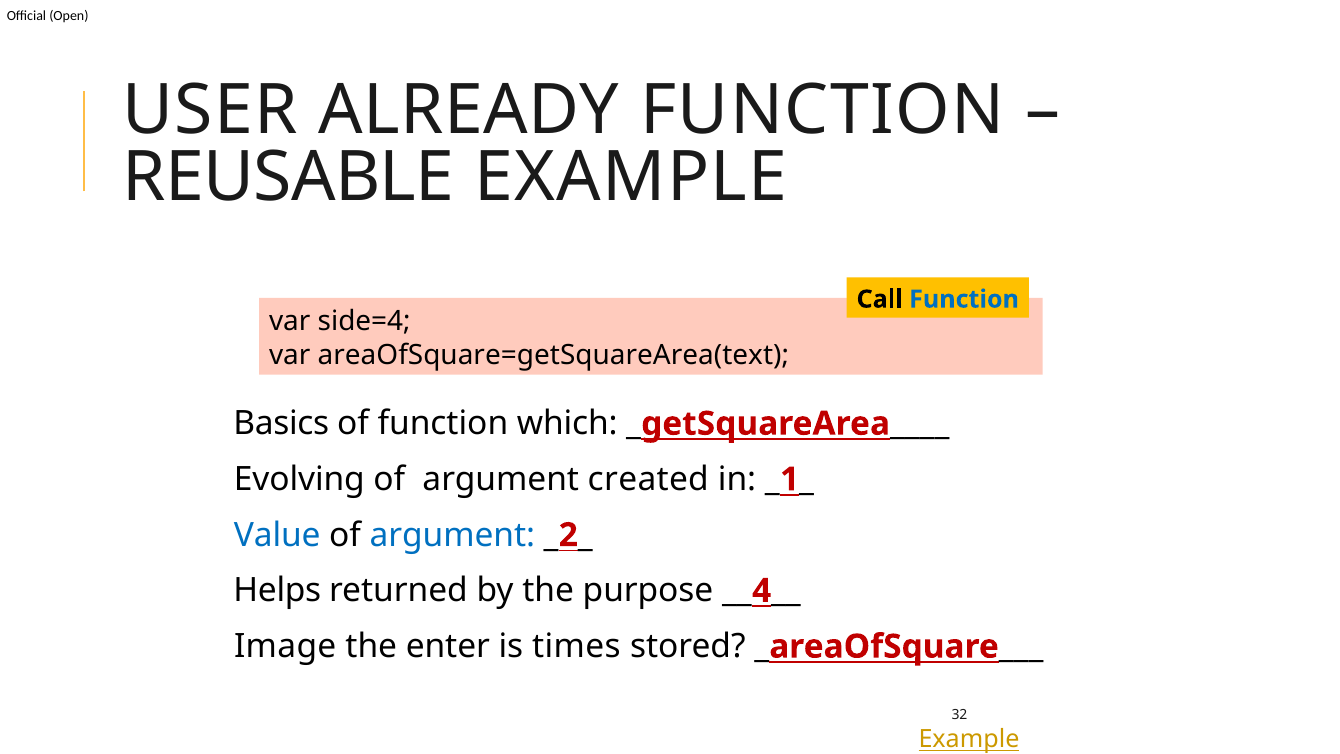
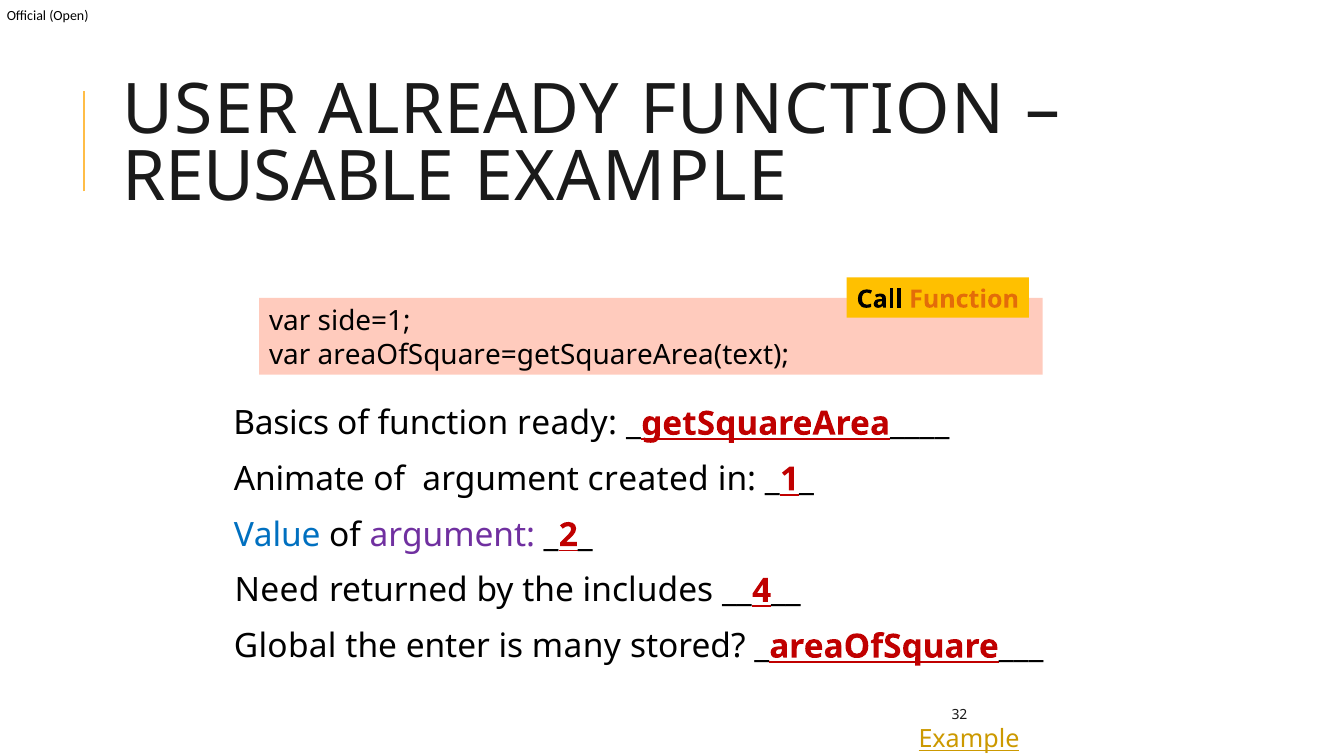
Function at (964, 299) colour: blue -> orange
side=4: side=4 -> side=1
which: which -> ready
Evolving: Evolving -> Animate
argument at (452, 535) colour: blue -> purple
Helps: Helps -> Need
purpose: purpose -> includes
Image: Image -> Global
times: times -> many
